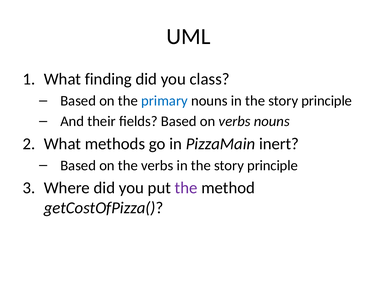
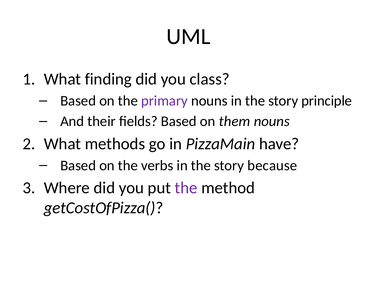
primary colour: blue -> purple
on verbs: verbs -> them
inert: inert -> have
principle at (273, 165): principle -> because
